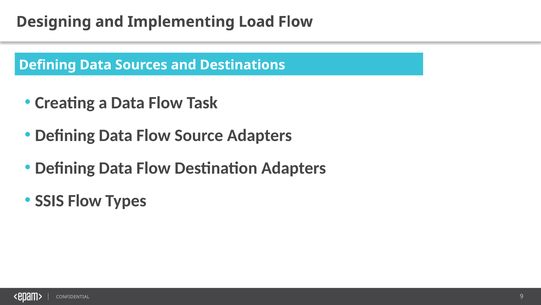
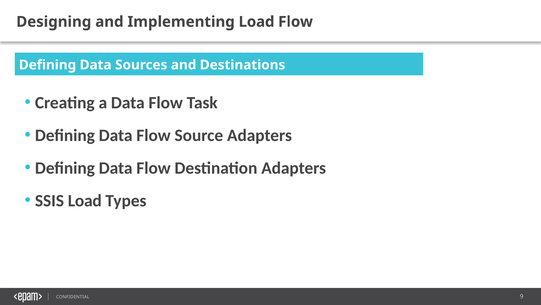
SSIS Flow: Flow -> Load
